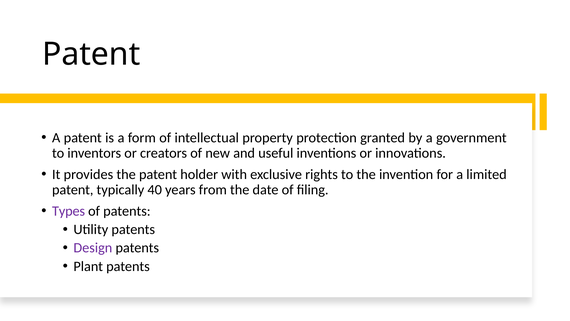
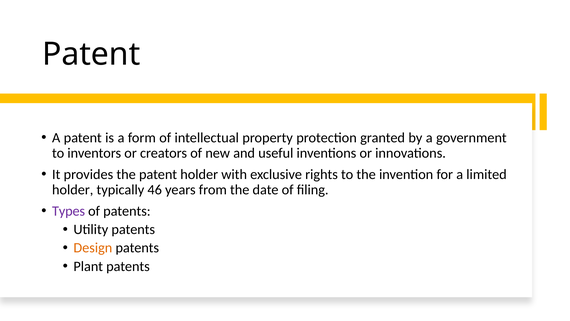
patent at (73, 190): patent -> holder
40: 40 -> 46
Design colour: purple -> orange
